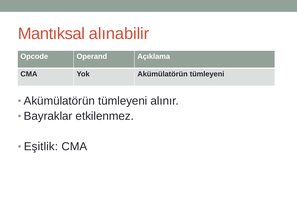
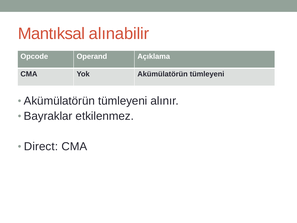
Eşitlik: Eşitlik -> Direct
